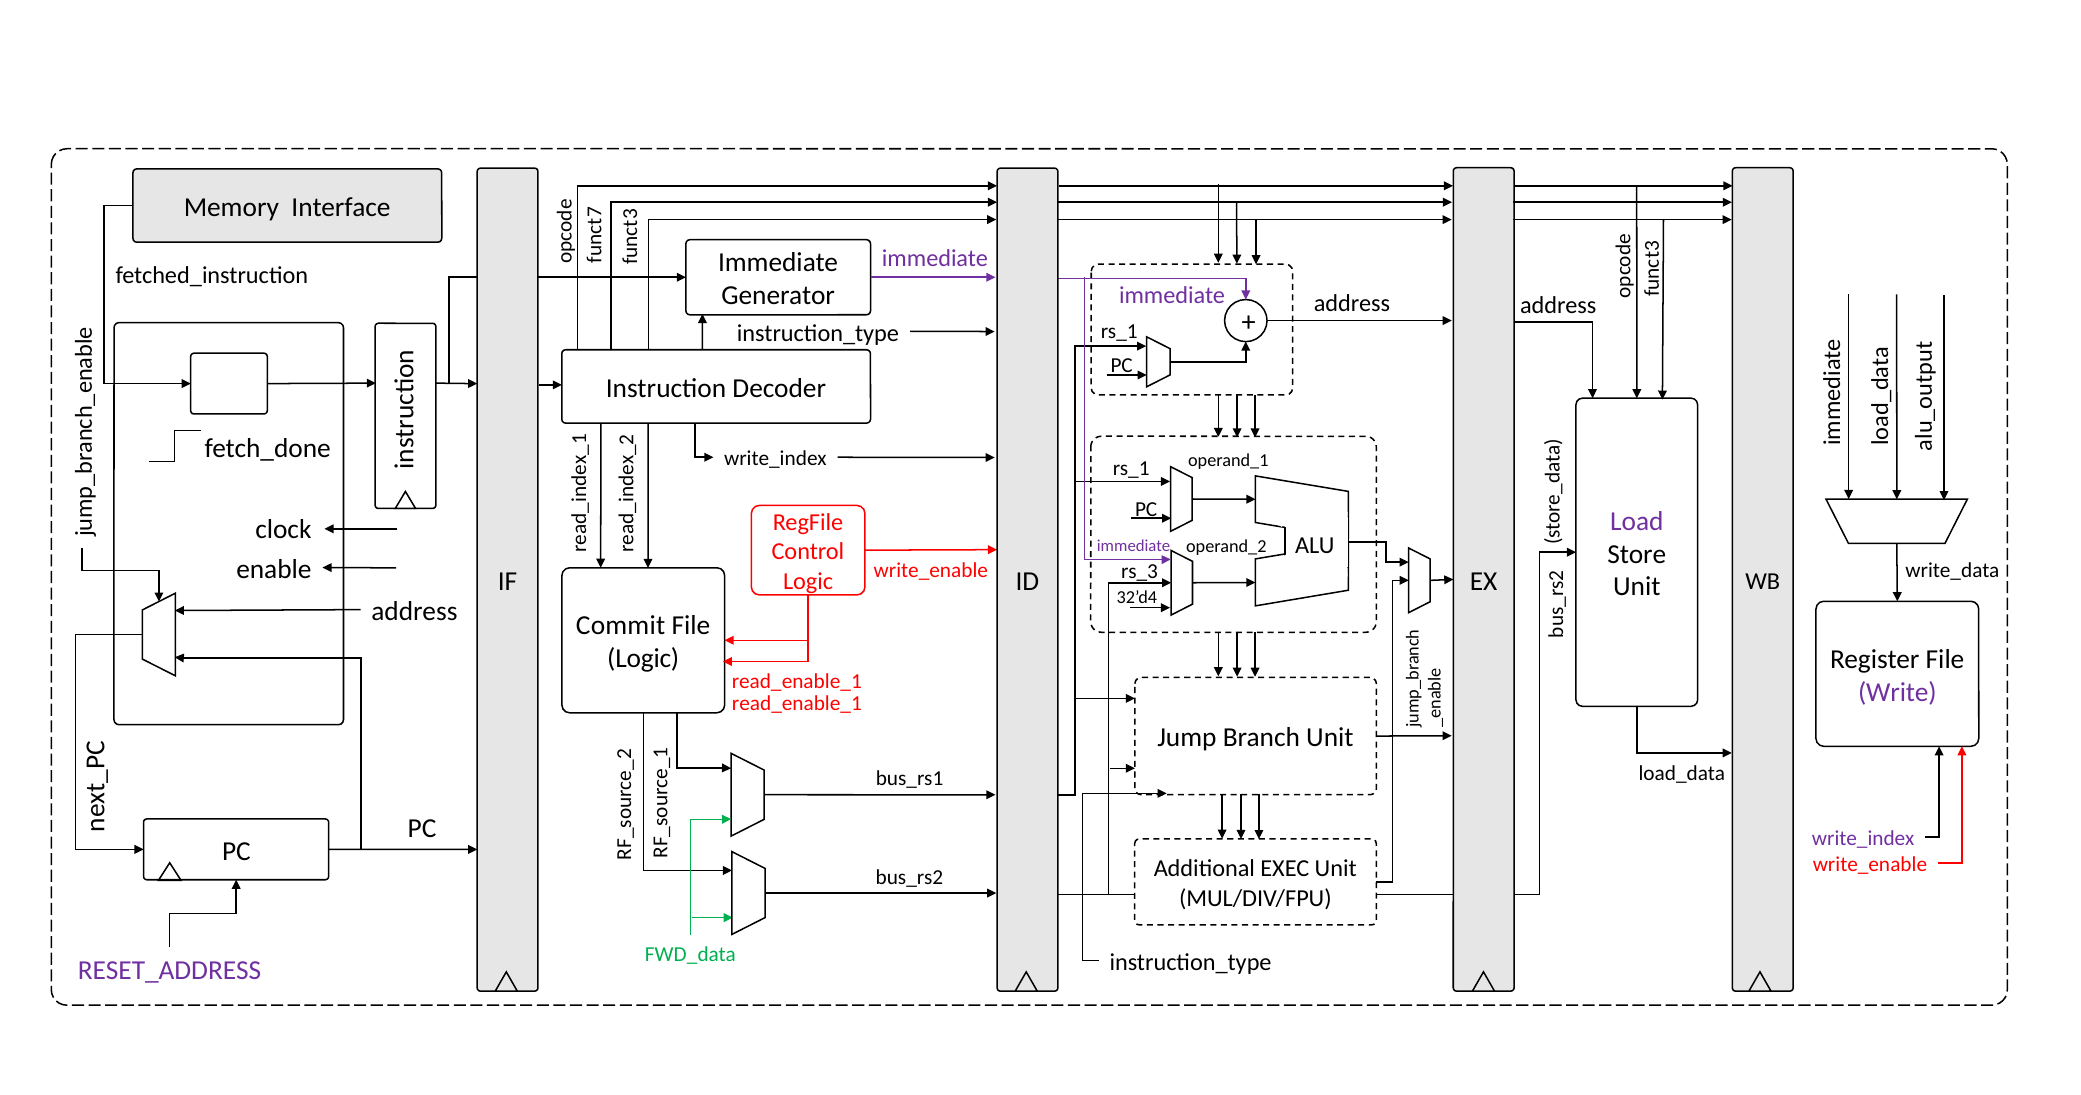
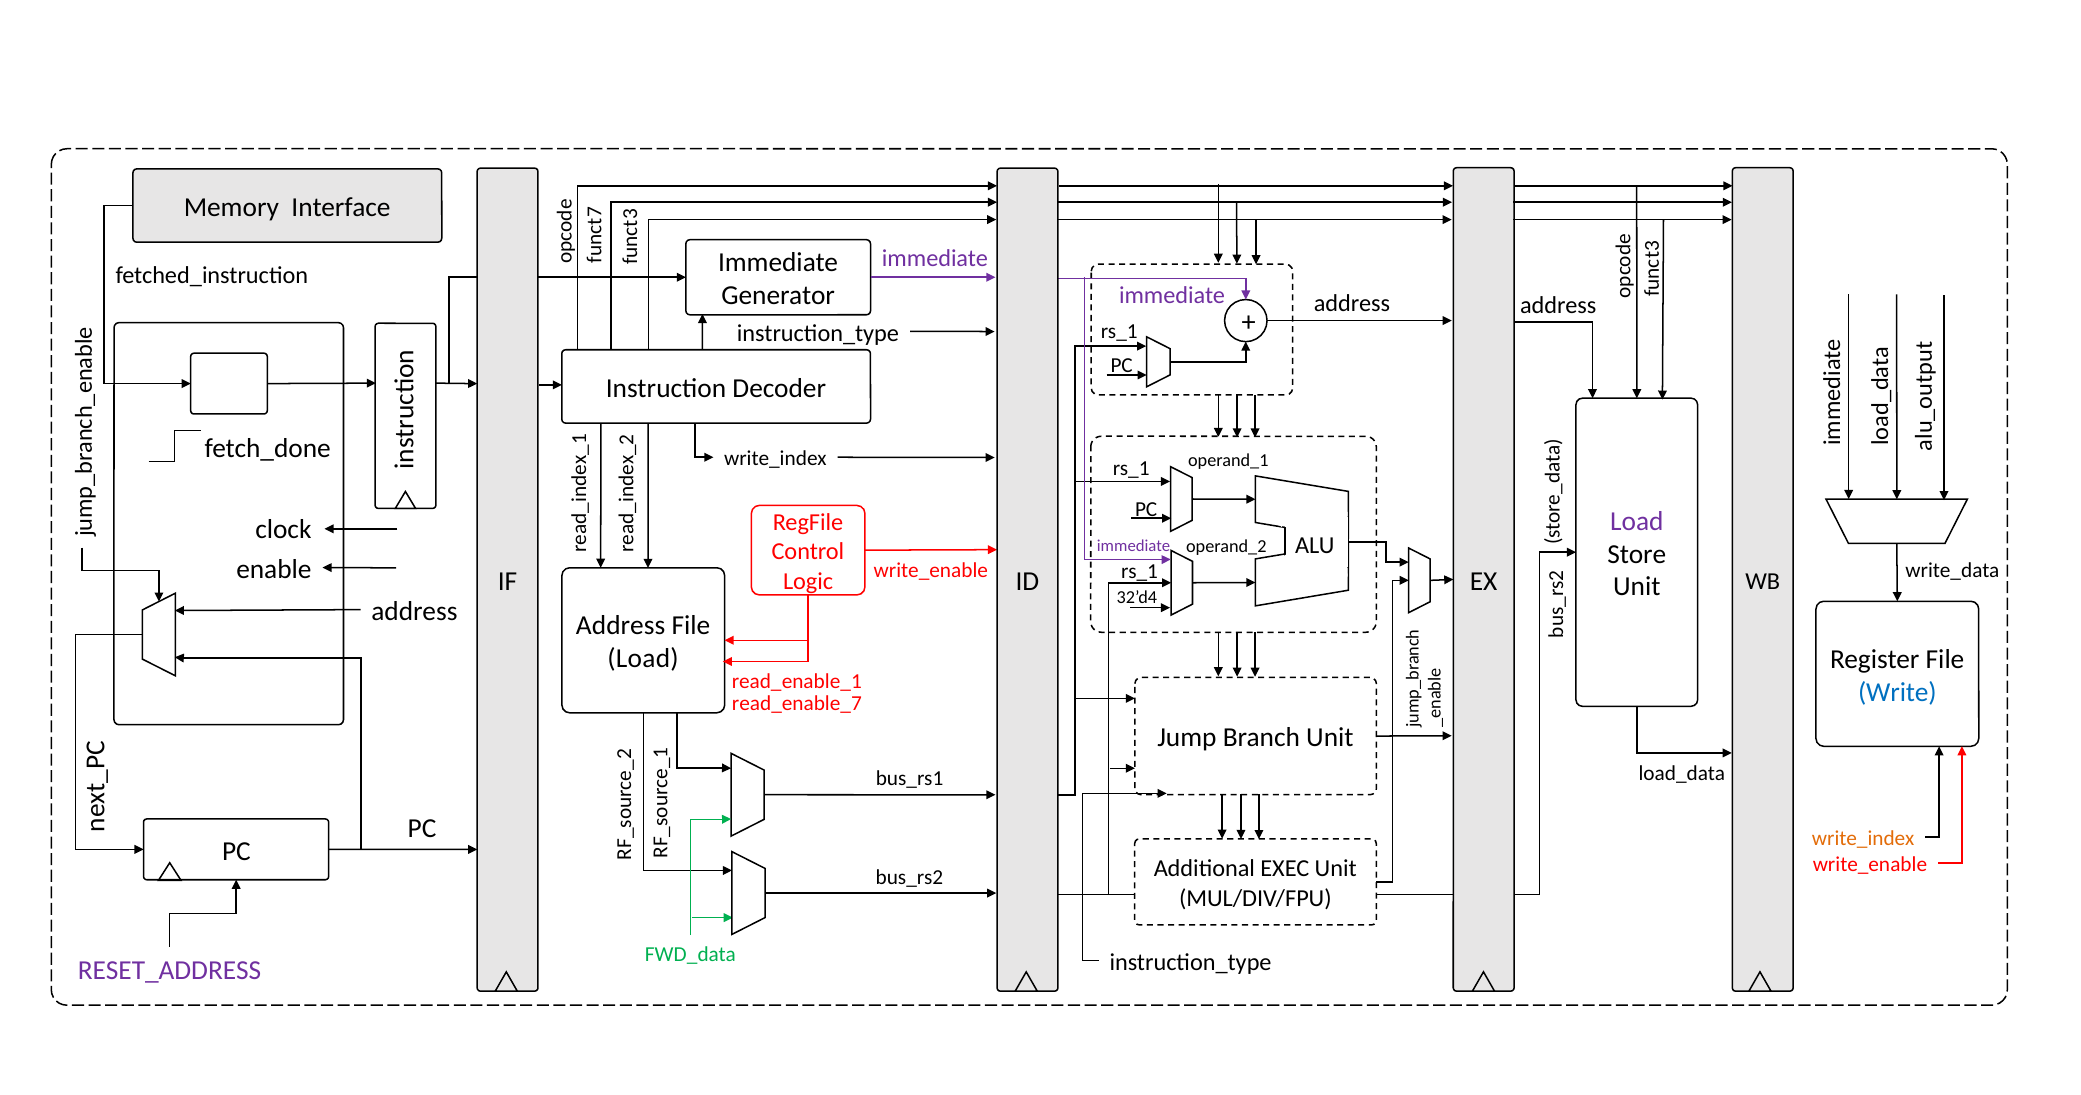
ID rs_3: rs_3 -> rs_1
Commit at (621, 626): Commit -> Address
Logic at (643, 659): Logic -> Load
Write colour: purple -> blue
read_enable_1 at (797, 703): read_enable_1 -> read_enable_7
write_index at (1863, 839) colour: purple -> orange
